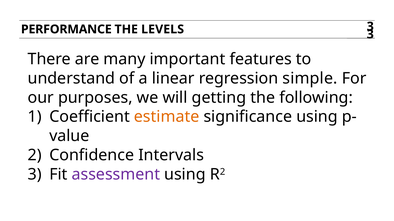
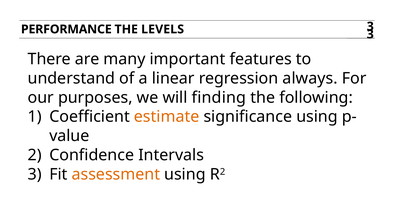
simple: simple -> always
getting: getting -> finding
assessment colour: purple -> orange
